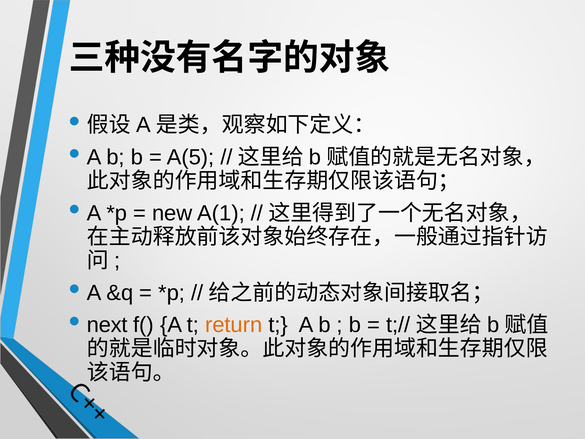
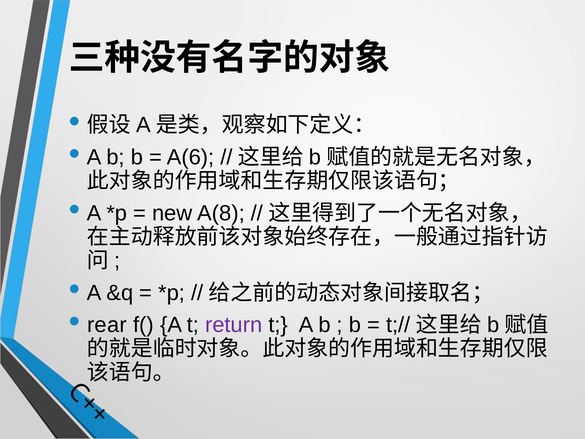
A(5: A(5 -> A(6
A(1: A(1 -> A(8
next: next -> rear
return colour: orange -> purple
